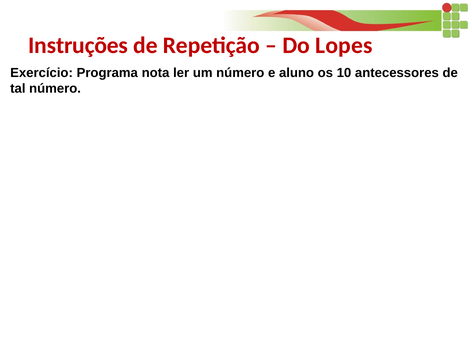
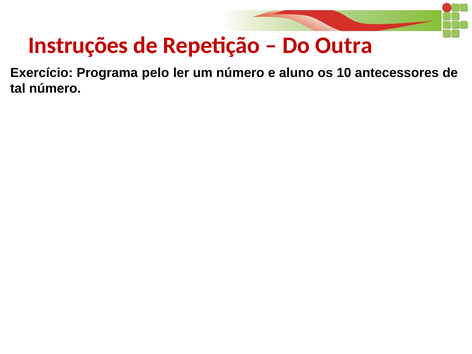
Lopes: Lopes -> Outra
nota: nota -> pelo
